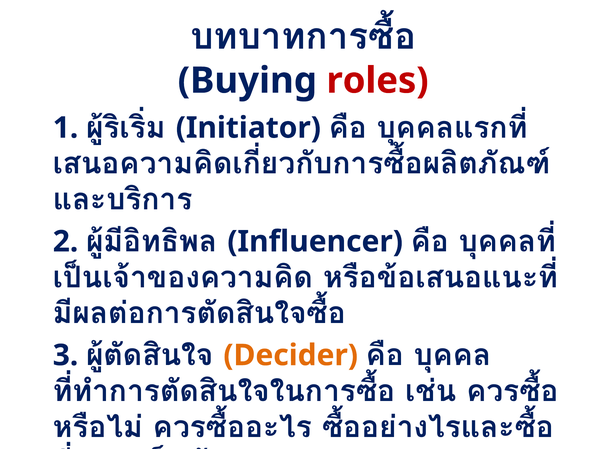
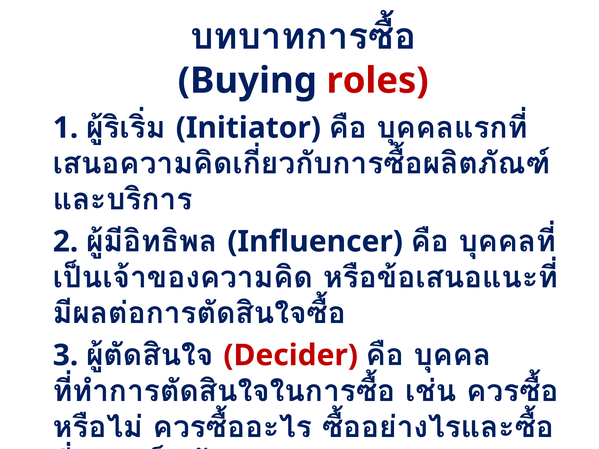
Decider colour: orange -> red
